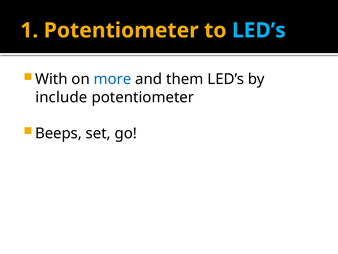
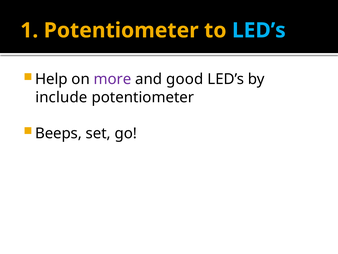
With: With -> Help
more colour: blue -> purple
them: them -> good
